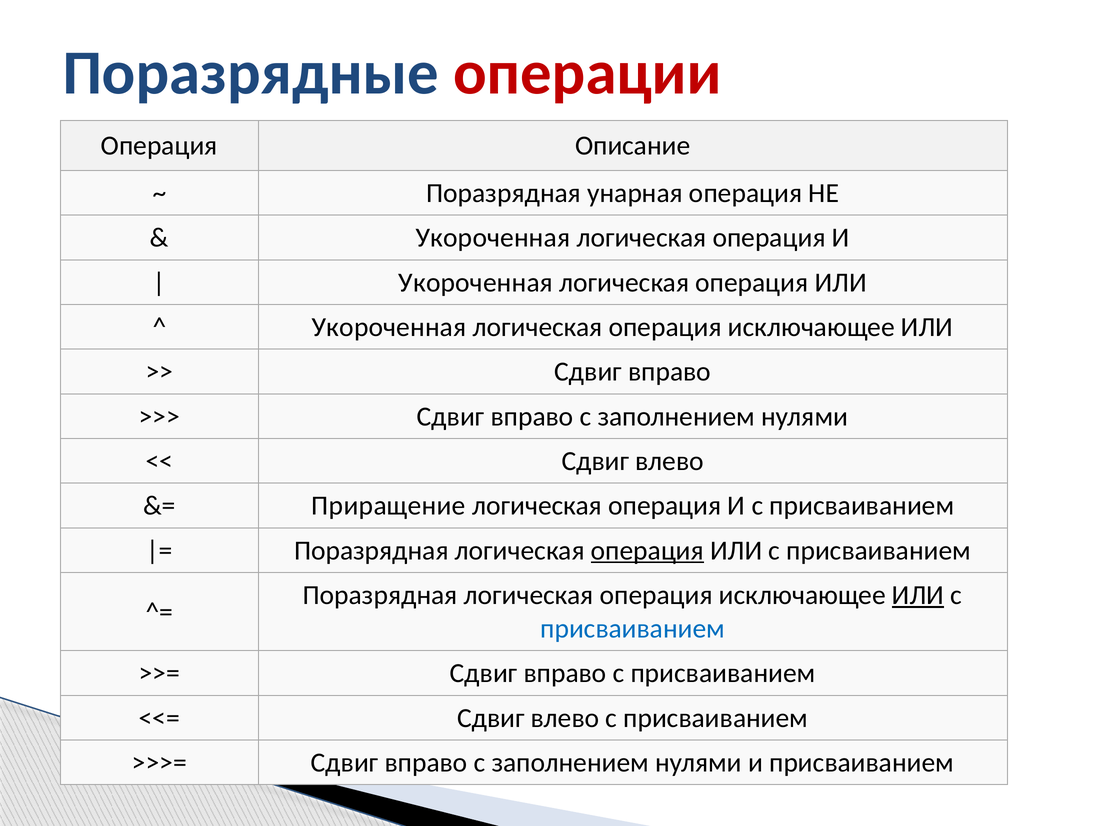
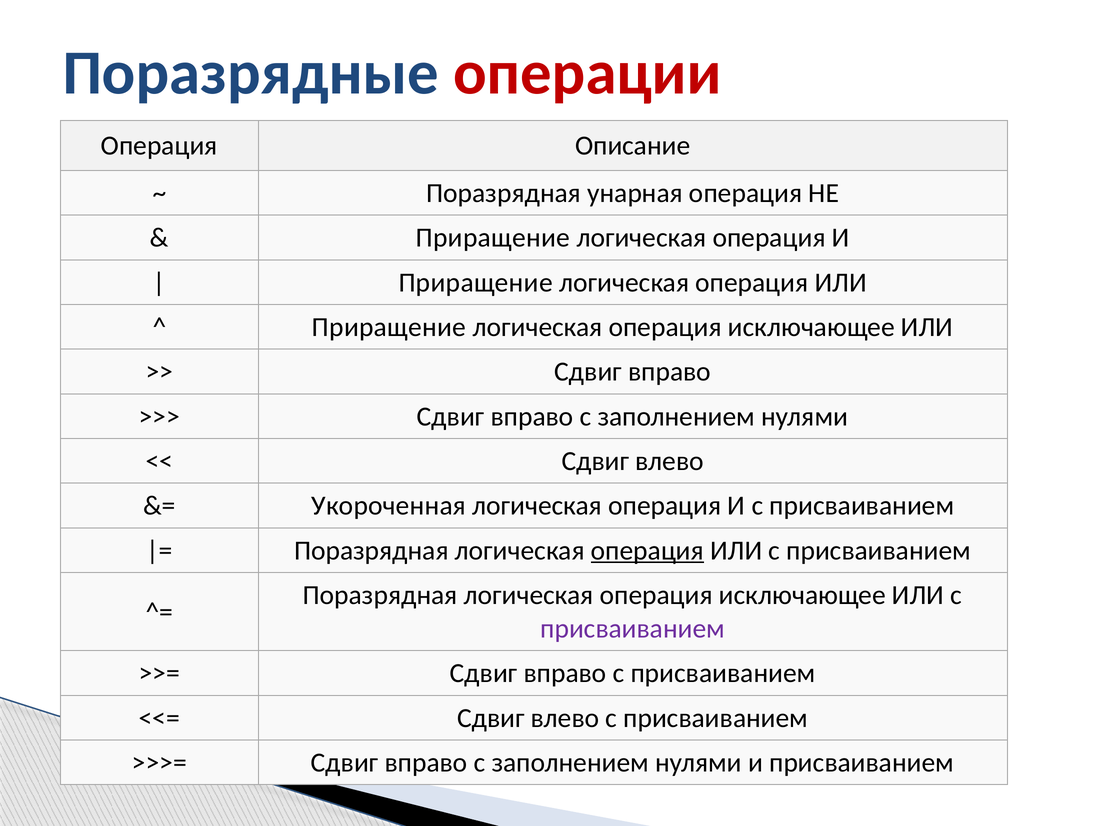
Укороченная at (493, 238): Укороченная -> Приращение
Укороченная at (476, 283): Укороченная -> Приращение
Укороченная at (389, 327): Укороченная -> Приращение
Приращение: Приращение -> Укороченная
ИЛИ at (918, 595) underline: present -> none
присваиванием at (633, 629) colour: blue -> purple
